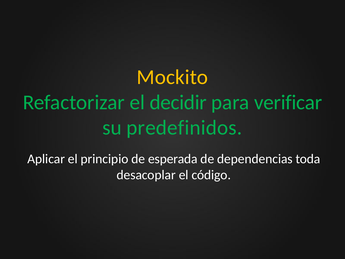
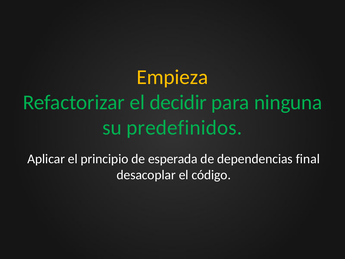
Mockito: Mockito -> Empieza
verificar: verificar -> ninguna
toda: toda -> final
